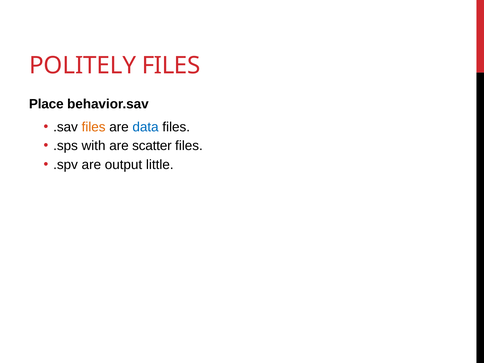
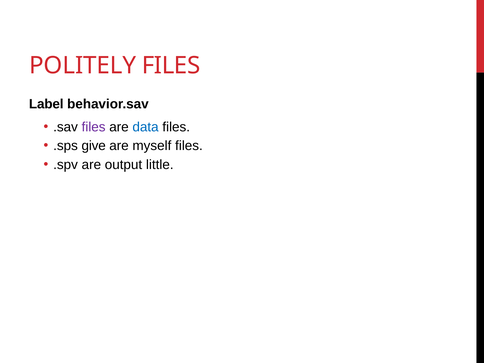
Place: Place -> Label
files at (94, 127) colour: orange -> purple
with: with -> give
scatter: scatter -> myself
